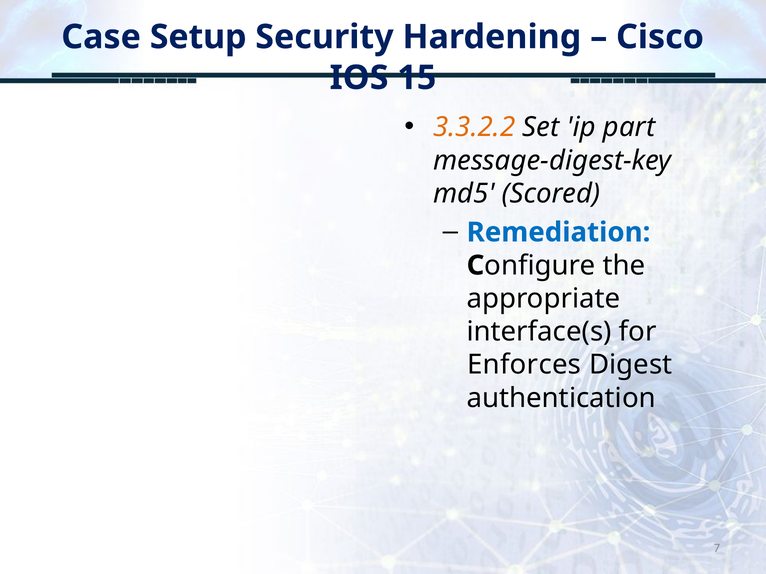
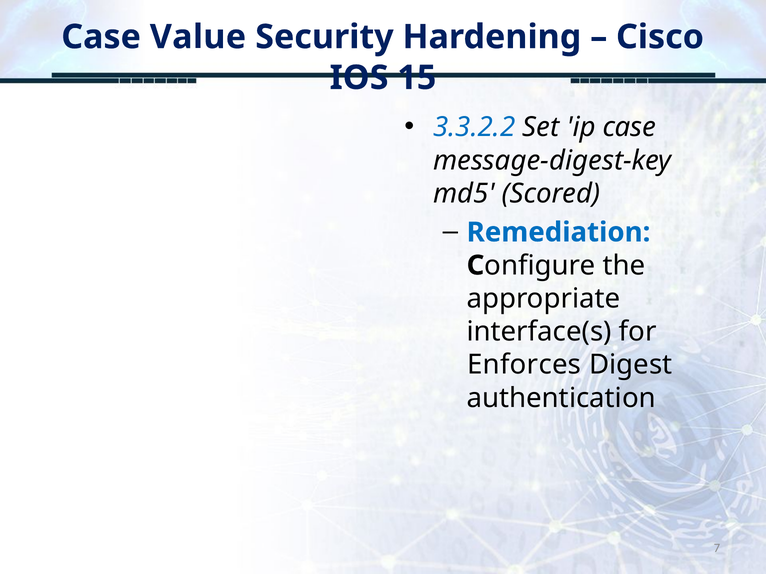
Setup: Setup -> Value
3.3.2.2 colour: orange -> blue
ip part: part -> case
